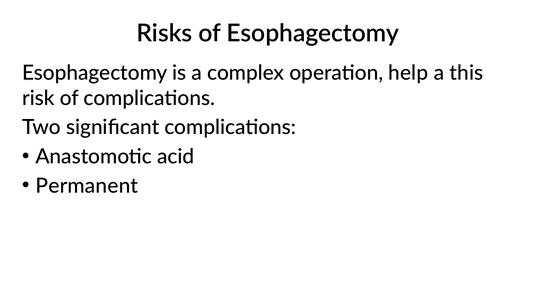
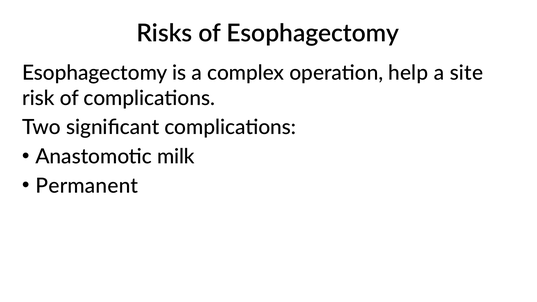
this: this -> site
acid: acid -> milk
